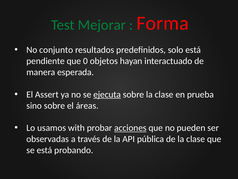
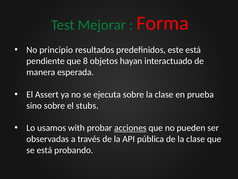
conjunto: conjunto -> principio
solo: solo -> este
0: 0 -> 8
ejecuta underline: present -> none
áreas: áreas -> stubs
